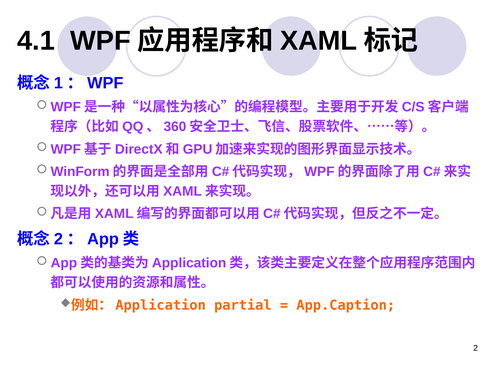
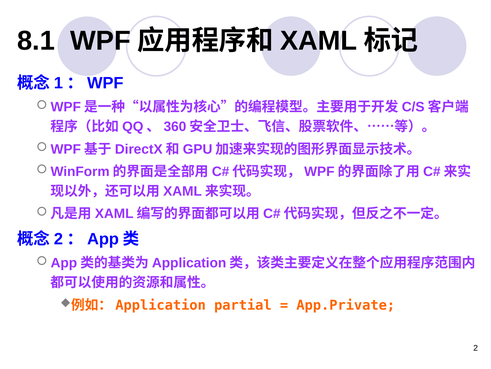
4.1: 4.1 -> 8.1
App.Caption: App.Caption -> App.Private
